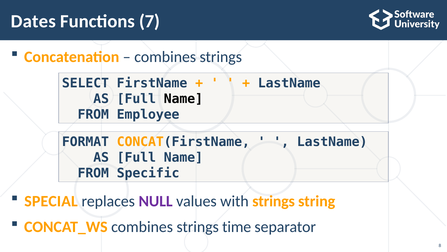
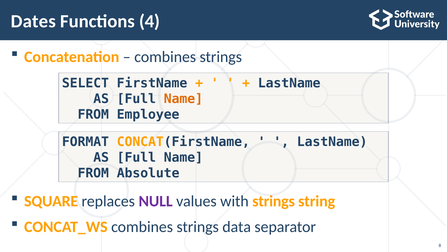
7: 7 -> 4
Name at (183, 99) colour: black -> orange
Specific: Specific -> Absolute
SPECIAL: SPECIAL -> SQUARE
time: time -> data
